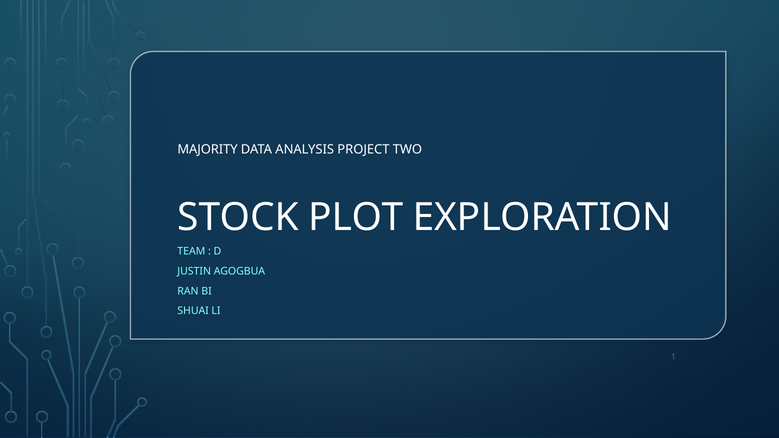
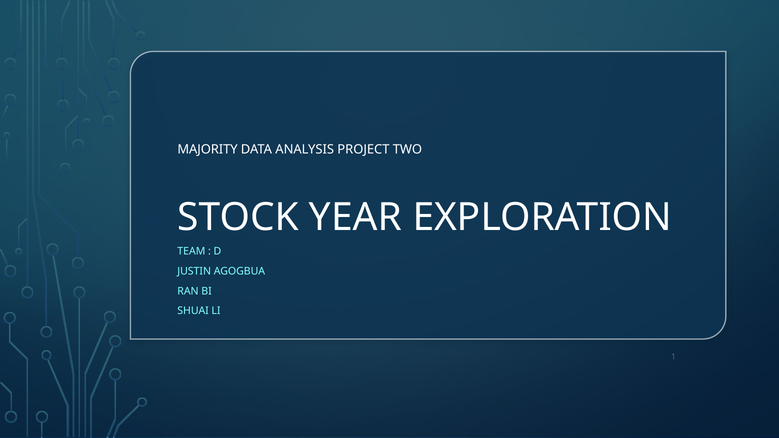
PLOT: PLOT -> YEAR
